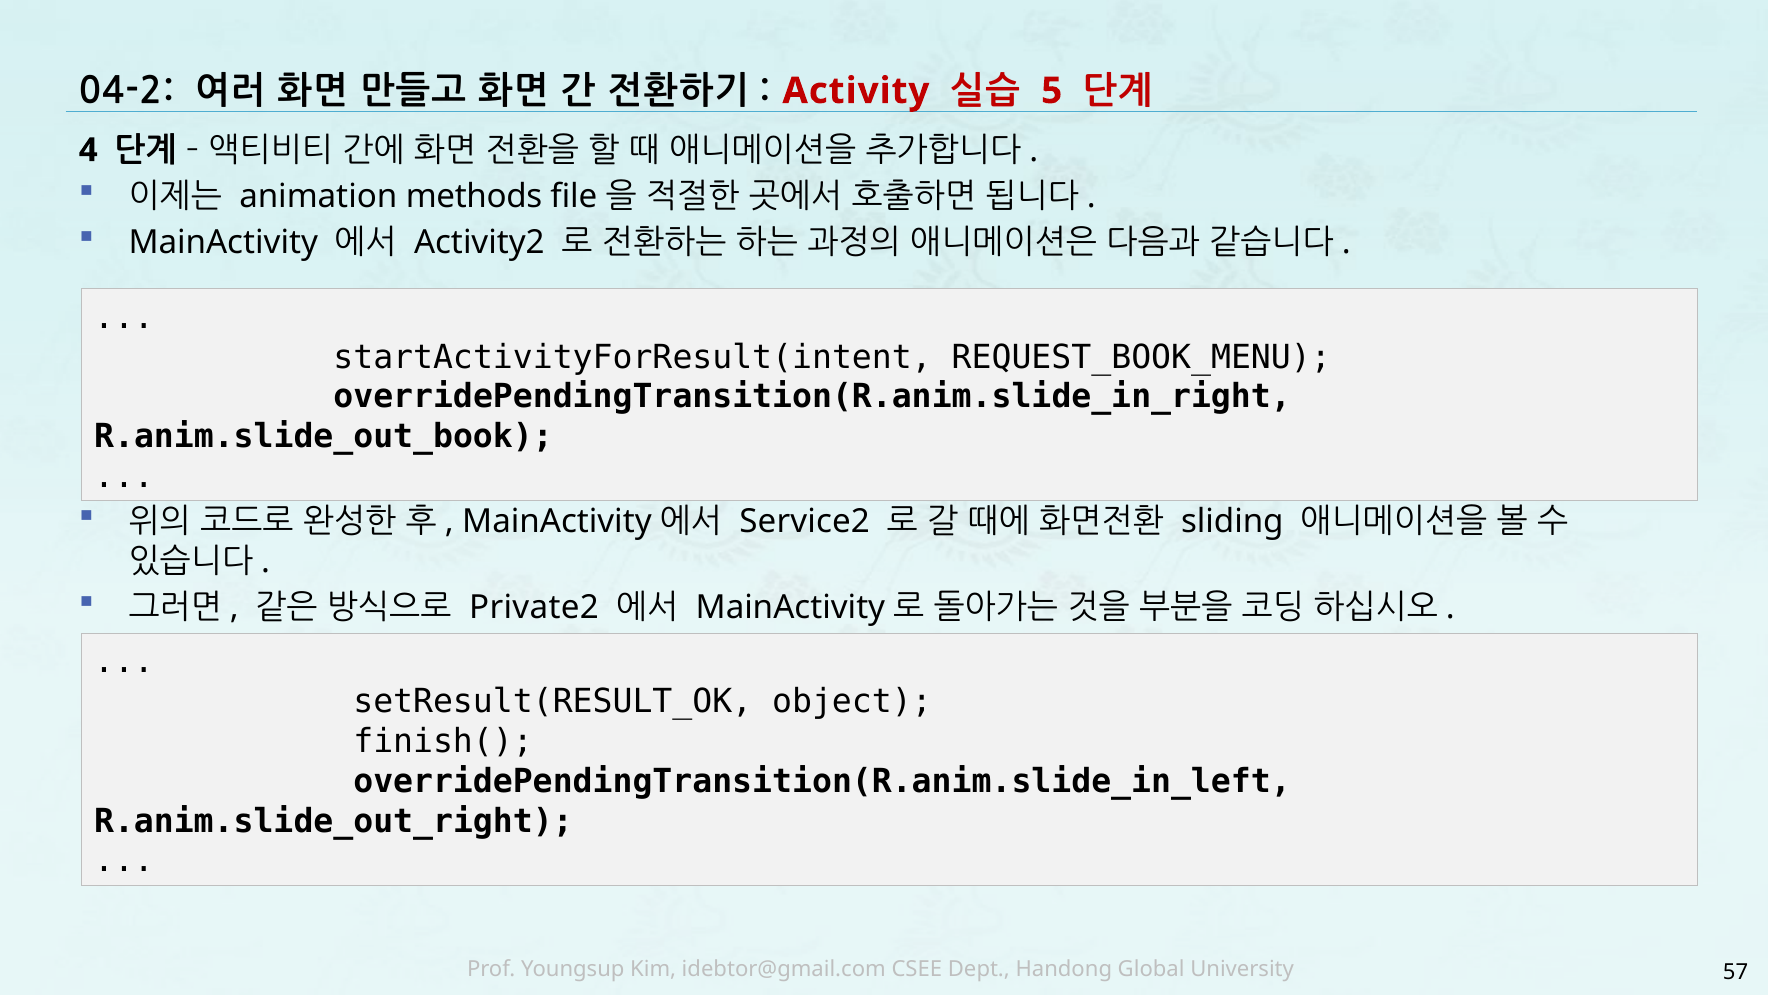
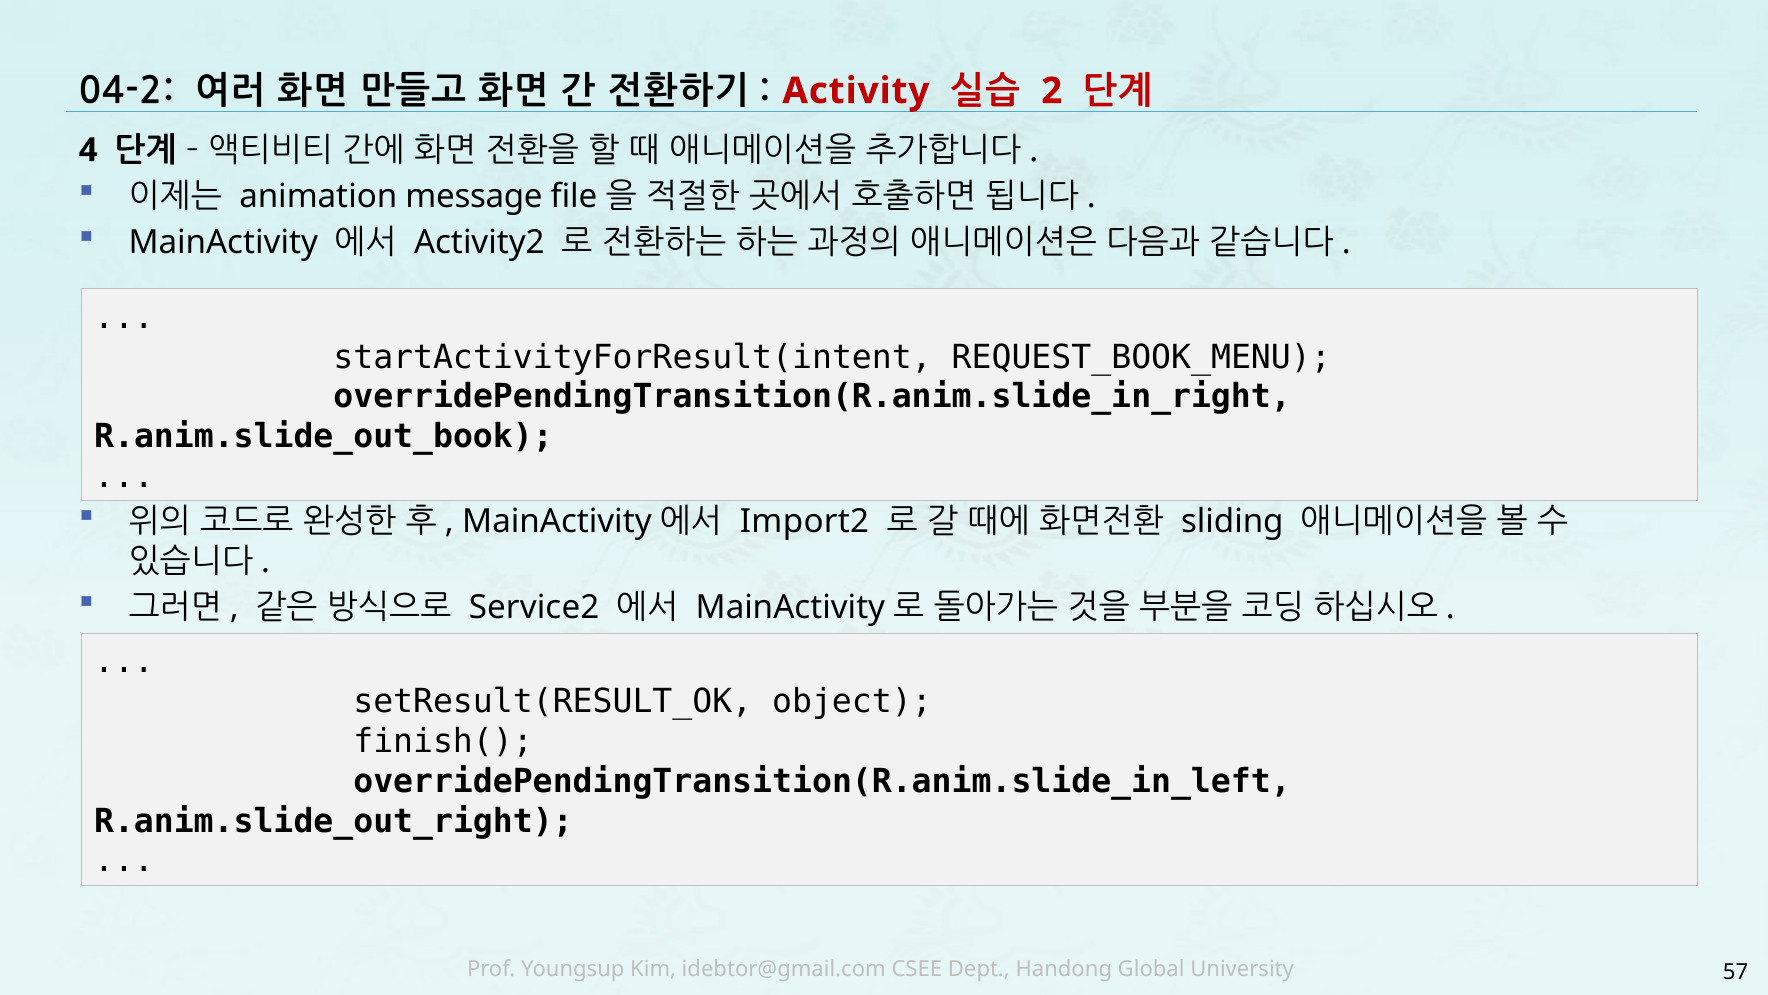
5: 5 -> 2
methods: methods -> message
Service2: Service2 -> Import2
Private2: Private2 -> Service2
